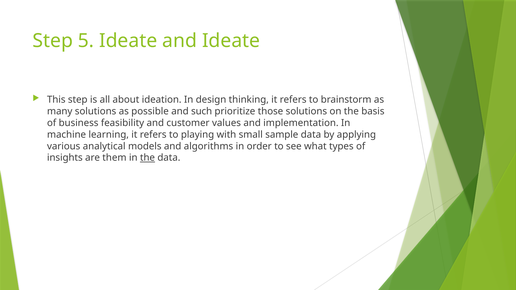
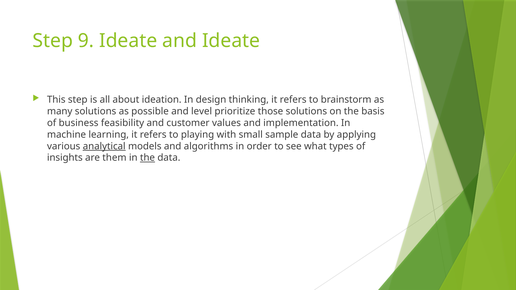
5: 5 -> 9
such: such -> level
analytical underline: none -> present
